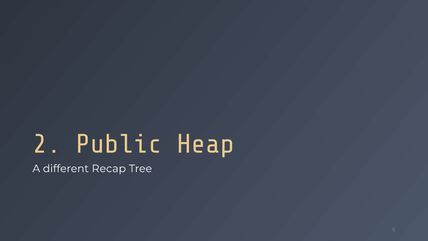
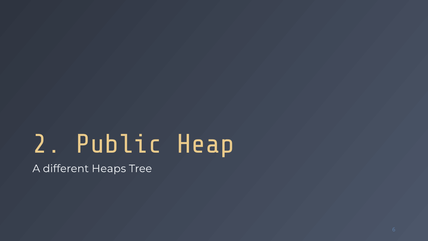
Recap: Recap -> Heaps
